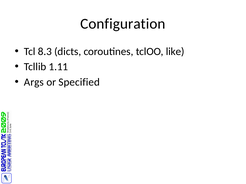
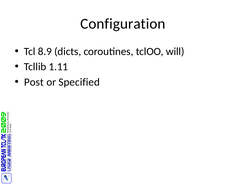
8.3: 8.3 -> 8.9
like: like -> will
Args: Args -> Post
